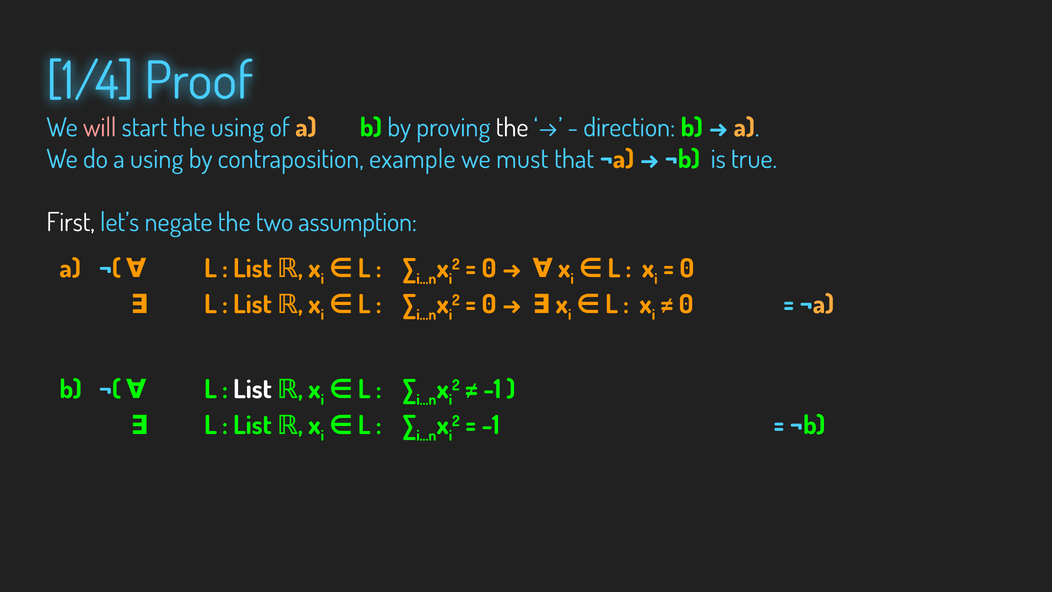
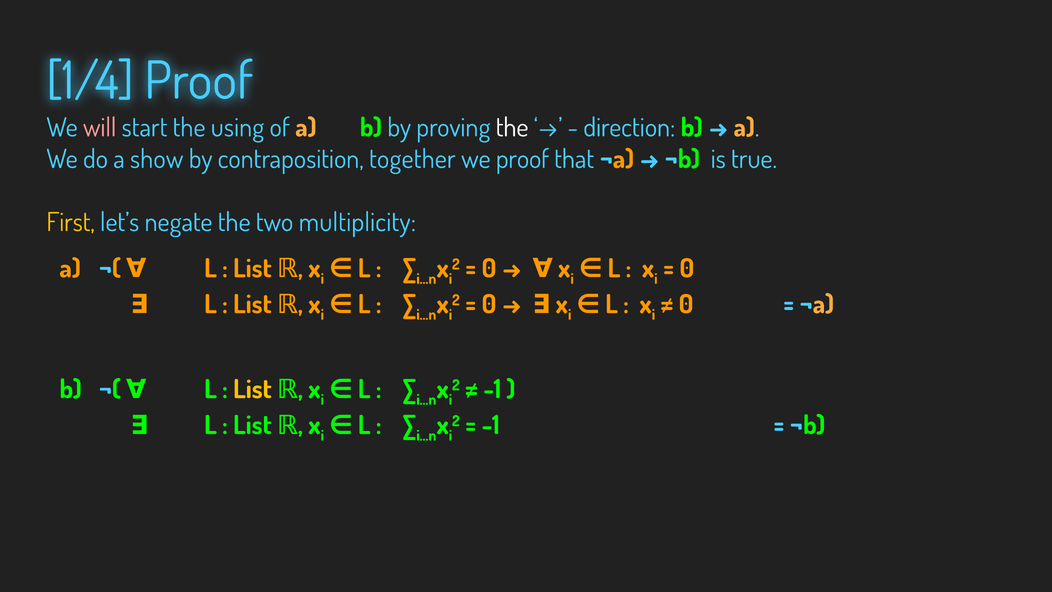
a using: using -> show
example: example -> together
we must: must -> proof
First colour: white -> yellow
assumption: assumption -> multiplicity
List at (252, 389) colour: white -> yellow
